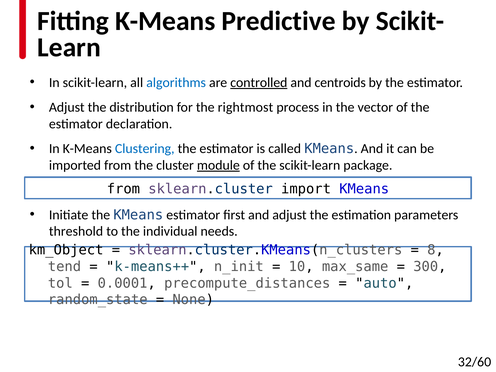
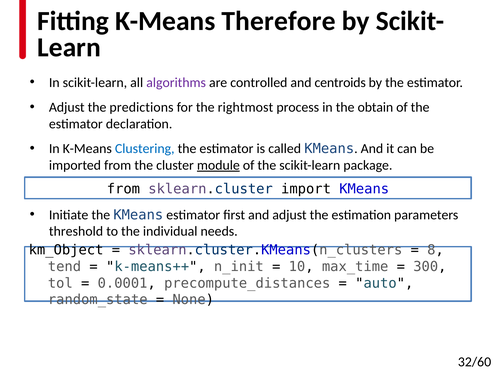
Predictive: Predictive -> Therefore
algorithms colour: blue -> purple
controlled underline: present -> none
distribution: distribution -> predictions
vector: vector -> obtain
max_same: max_same -> max_time
